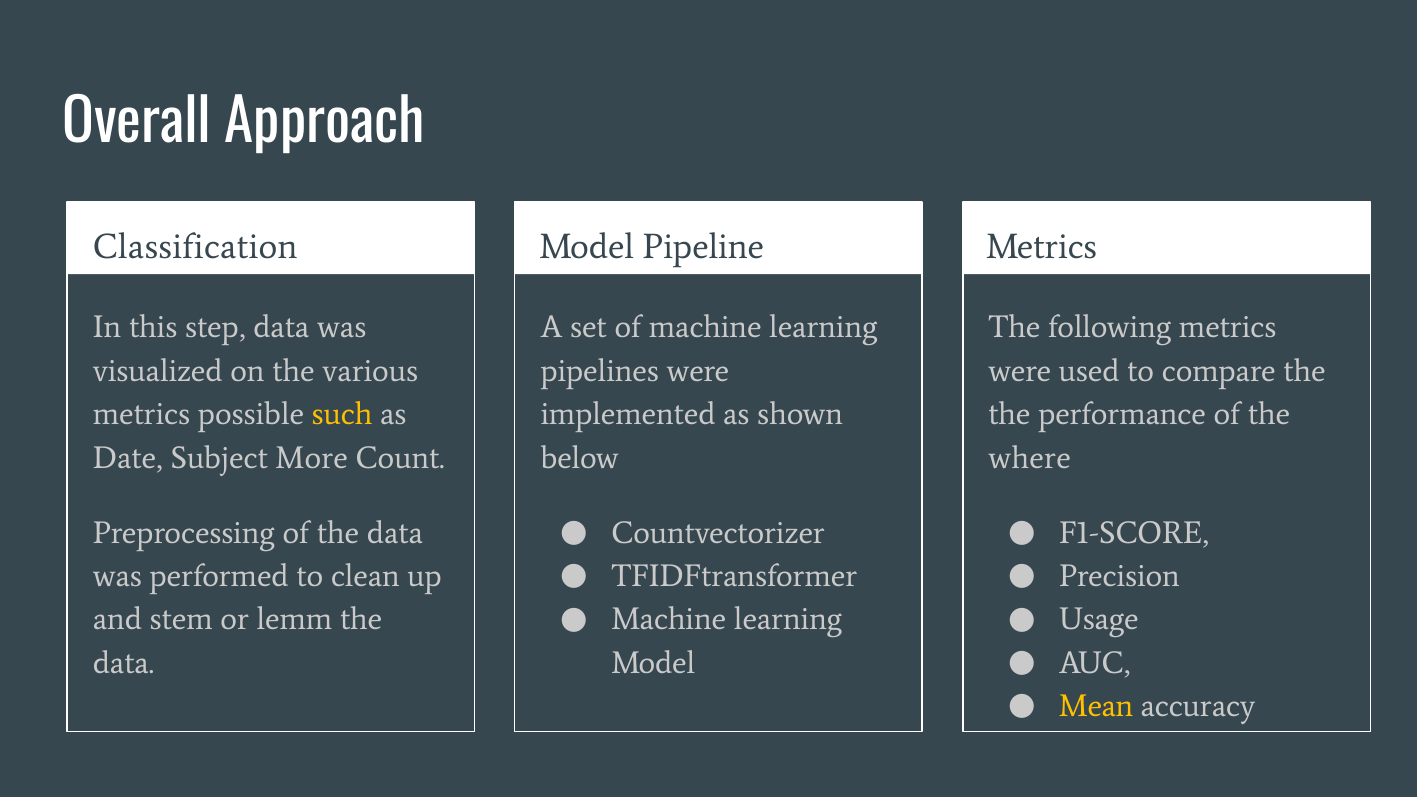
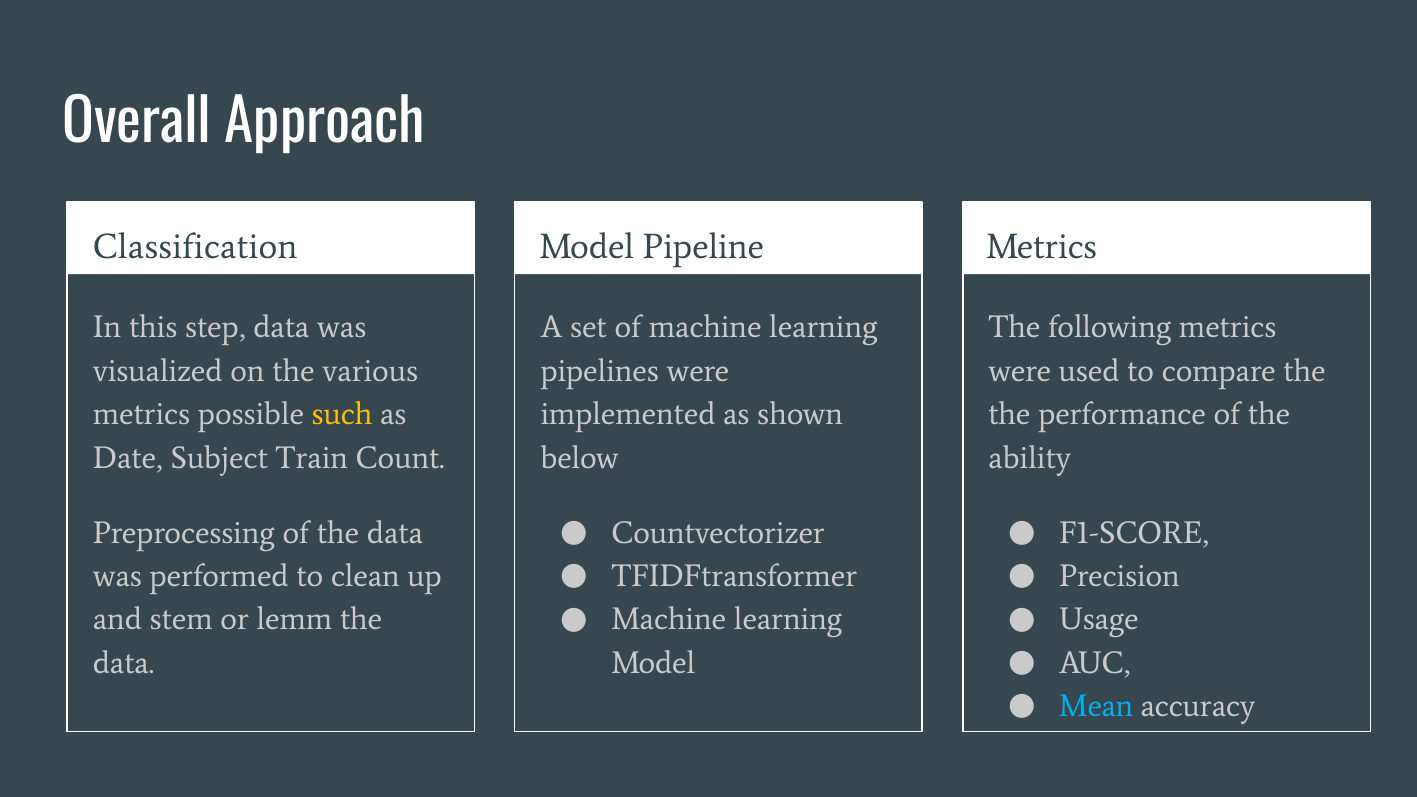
More: More -> Train
where: where -> ability
Mean colour: yellow -> light blue
